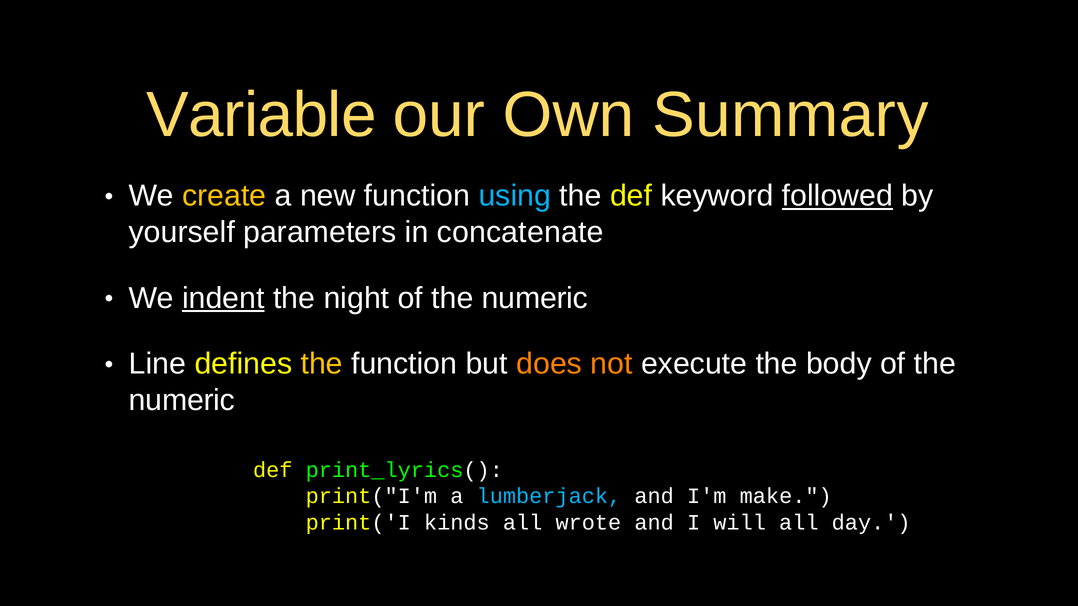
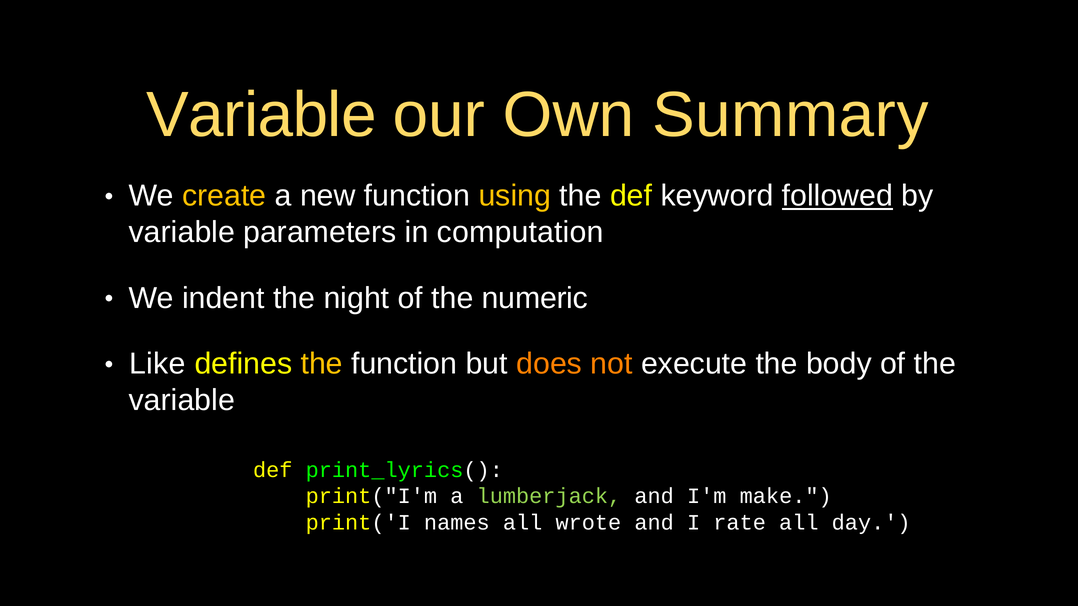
using colour: light blue -> yellow
yourself at (182, 232): yourself -> variable
concatenate: concatenate -> computation
indent underline: present -> none
Line: Line -> Like
numeric at (182, 401): numeric -> variable
lumberjack colour: light blue -> light green
kinds: kinds -> names
will: will -> rate
